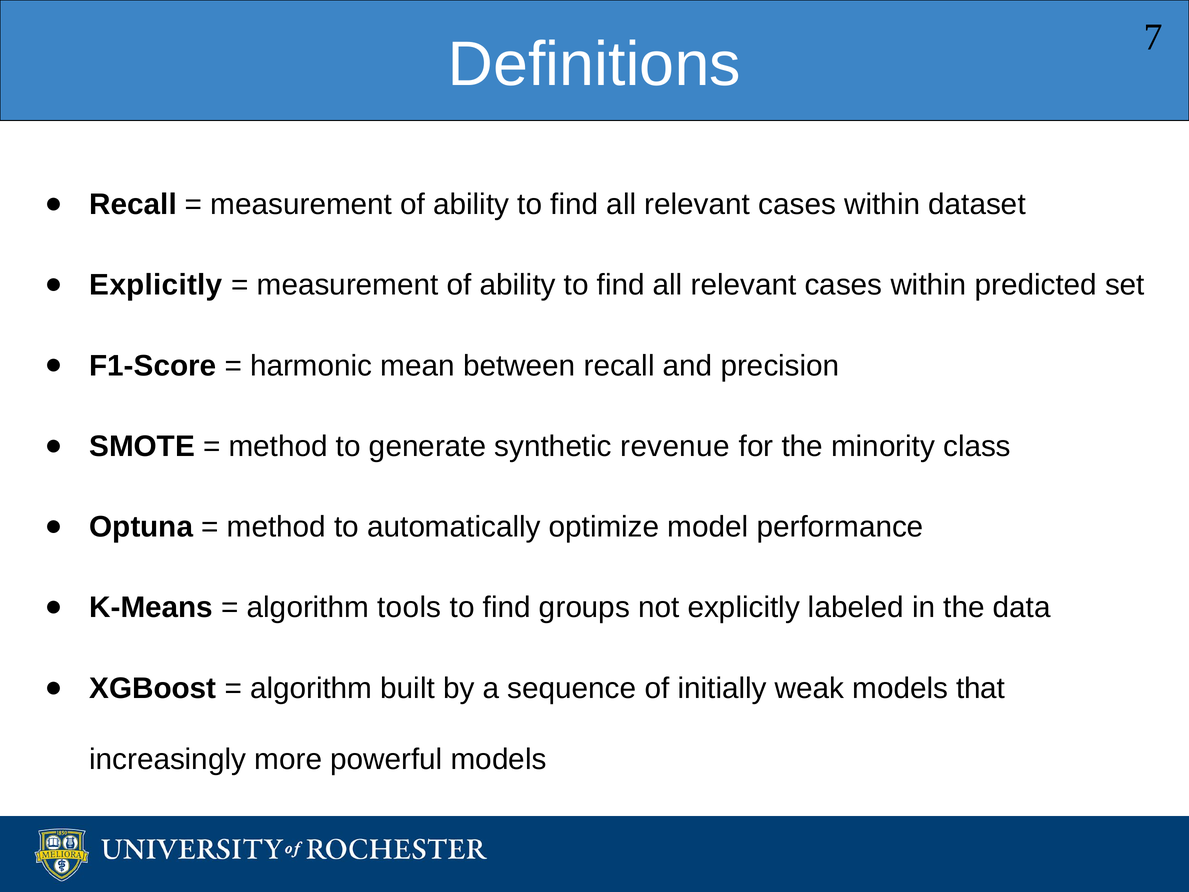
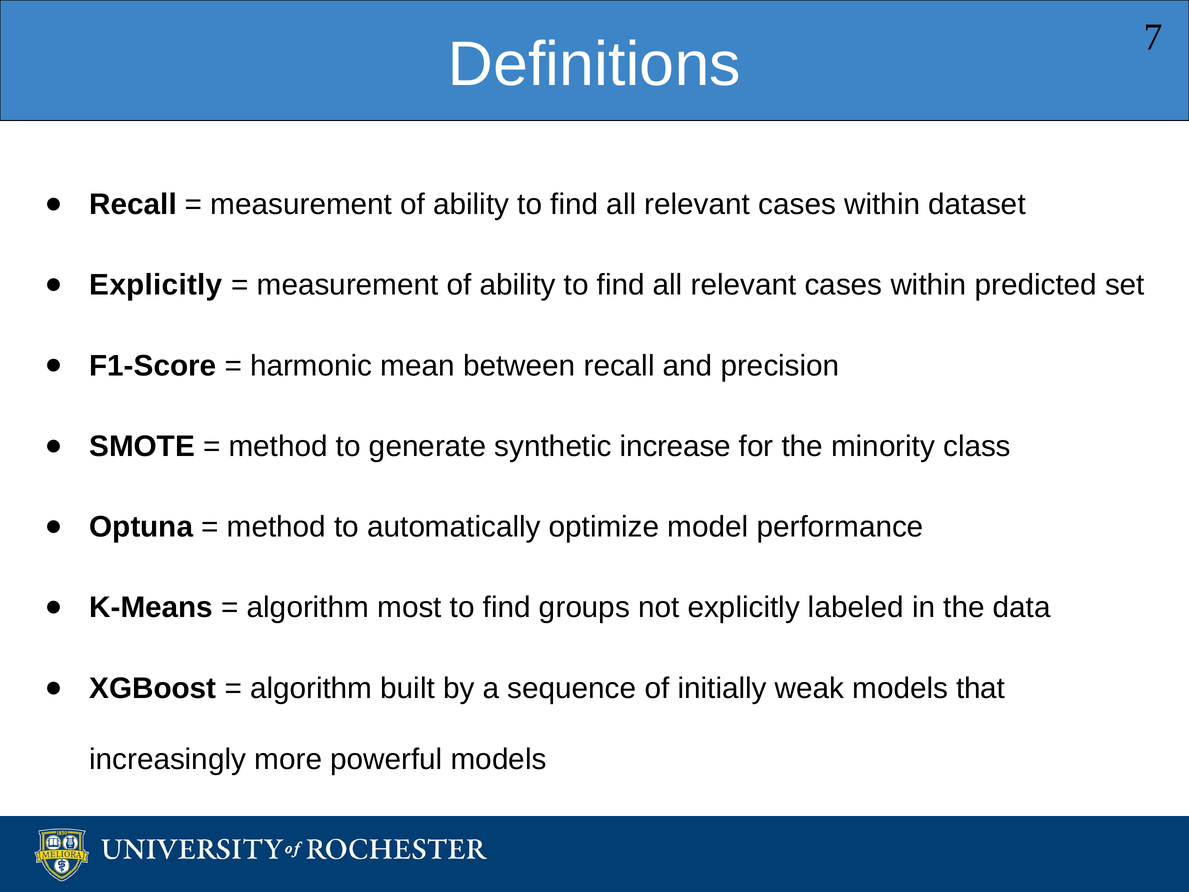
revenue: revenue -> increase
tools: tools -> most
